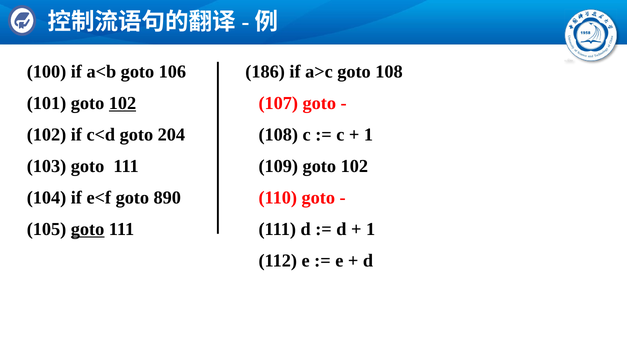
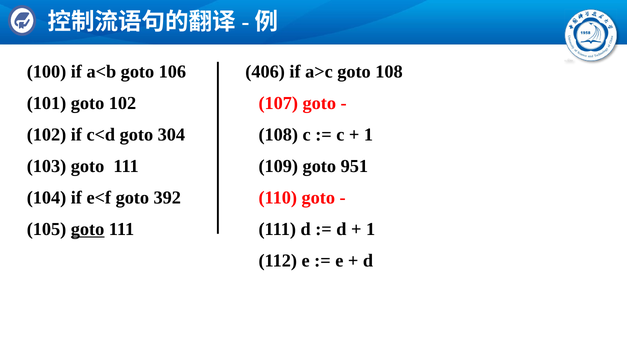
186: 186 -> 406
102 at (123, 103) underline: present -> none
204: 204 -> 304
109 goto 102: 102 -> 951
890: 890 -> 392
